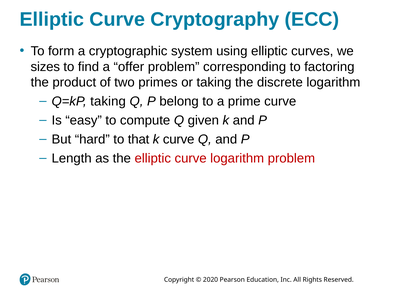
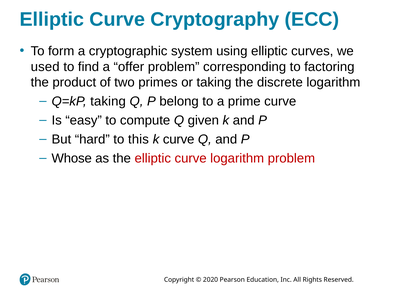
sizes: sizes -> used
that: that -> this
Length: Length -> Whose
